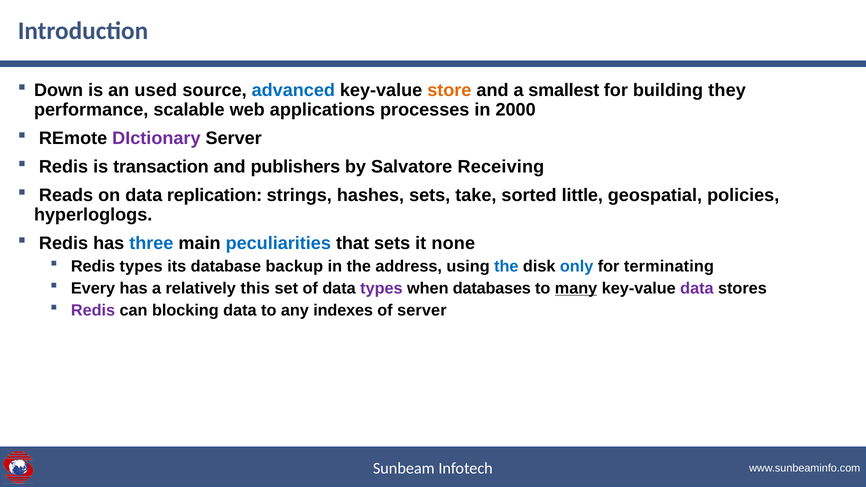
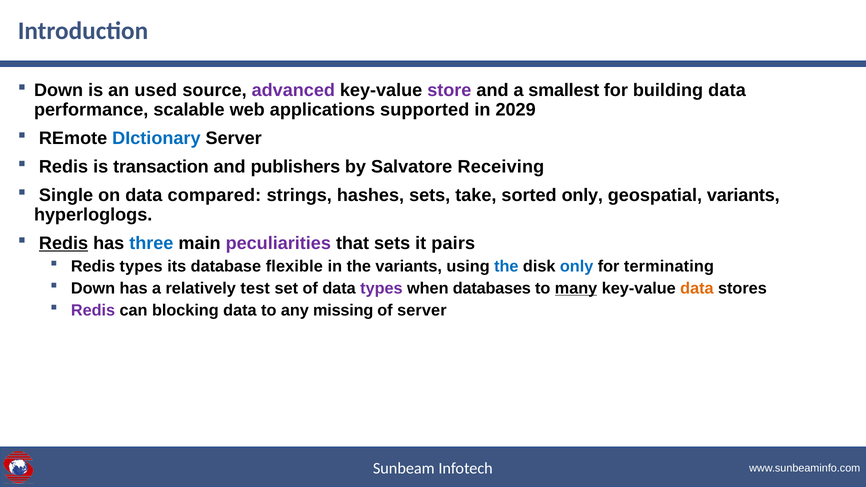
advanced colour: blue -> purple
store colour: orange -> purple
building they: they -> data
processes: processes -> supported
2000: 2000 -> 2029
DIctionary colour: purple -> blue
Reads: Reads -> Single
replication: replication -> compared
sorted little: little -> only
geospatial policies: policies -> variants
Redis at (64, 243) underline: none -> present
peculiarities colour: blue -> purple
none: none -> pairs
backup: backup -> flexible
the address: address -> variants
Every at (93, 288): Every -> Down
this: this -> test
data at (697, 288) colour: purple -> orange
indexes: indexes -> missing
